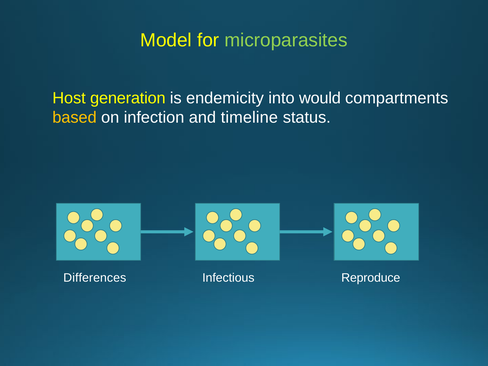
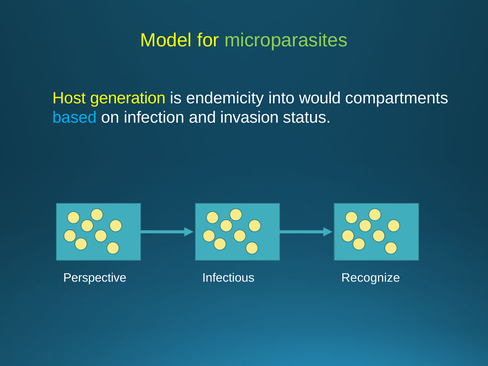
based colour: yellow -> light blue
timeline: timeline -> invasion
Differences: Differences -> Perspective
Reproduce: Reproduce -> Recognize
